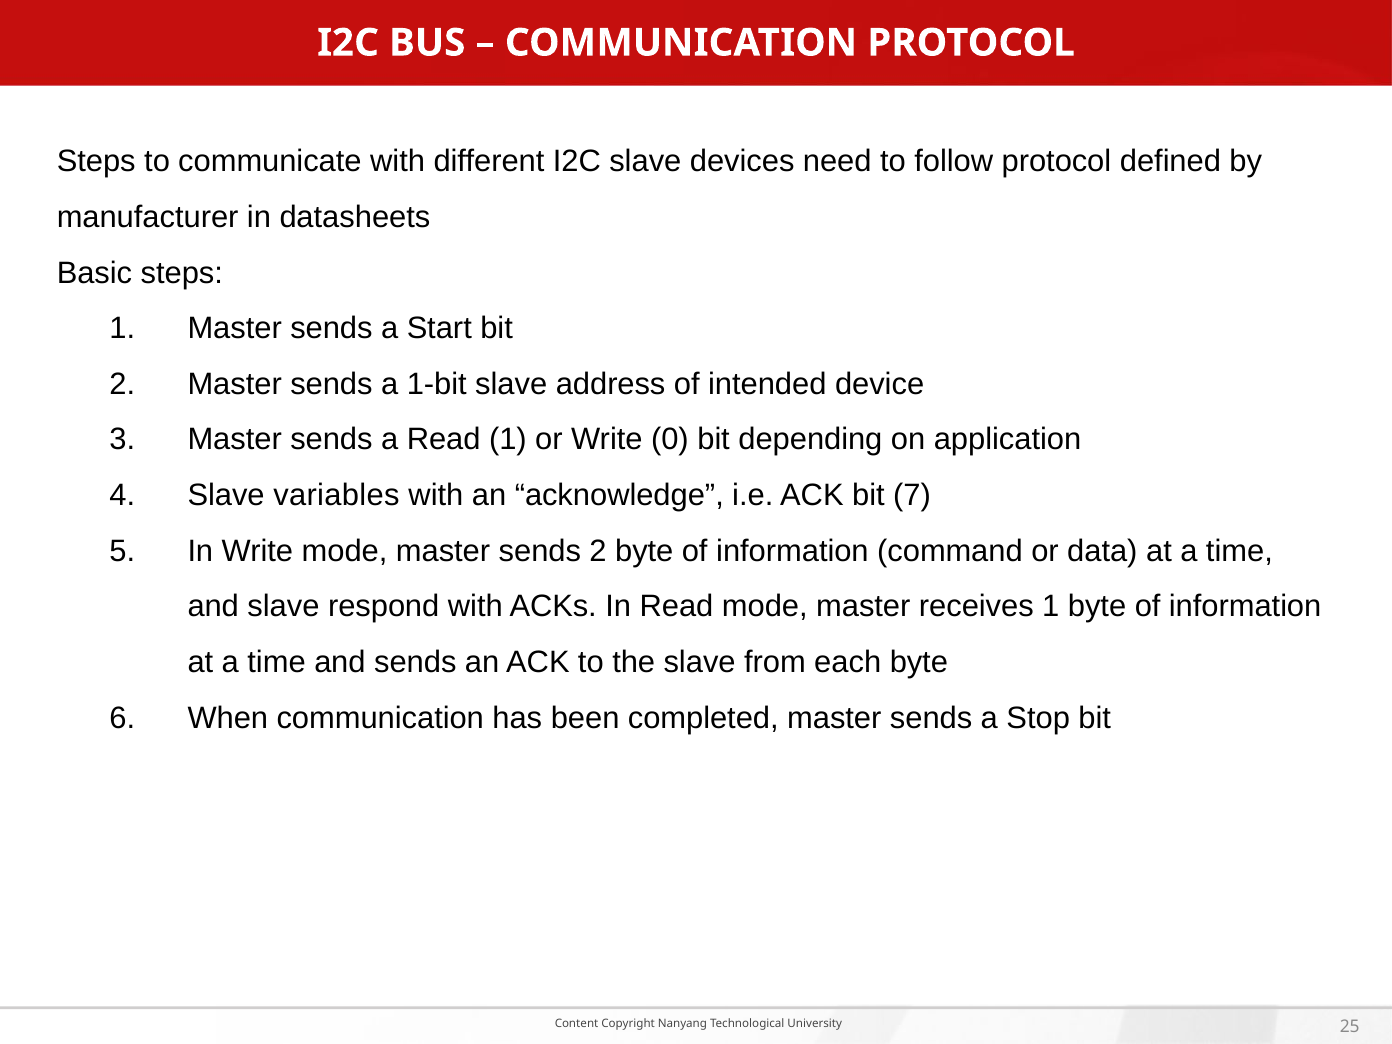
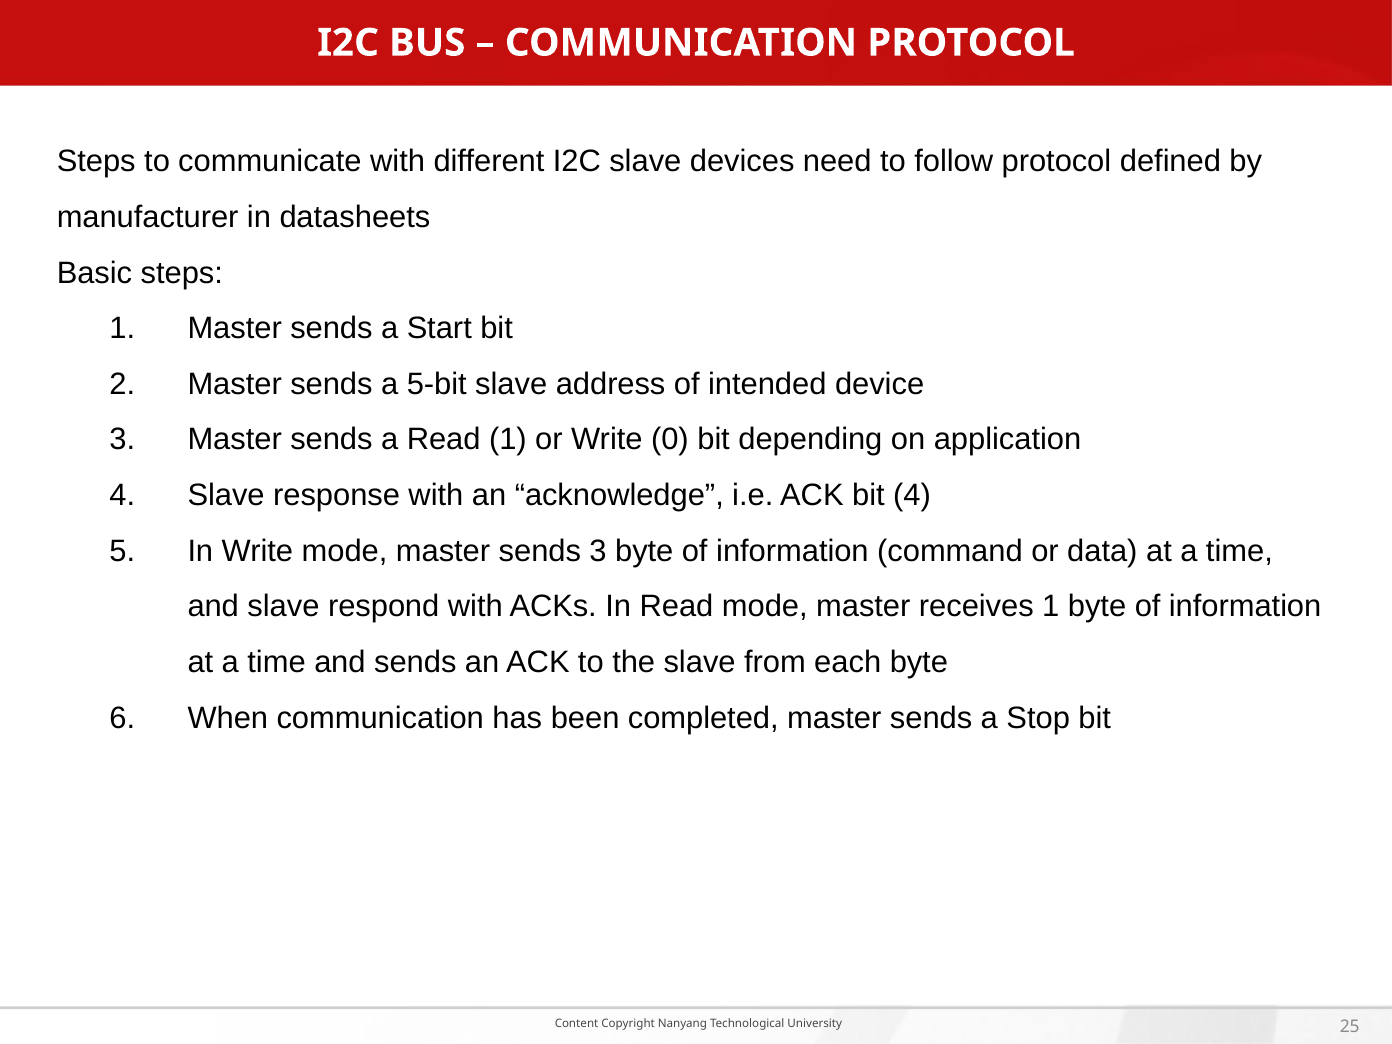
1-bit: 1-bit -> 5-bit
variables: variables -> response
bit 7: 7 -> 4
sends 2: 2 -> 3
